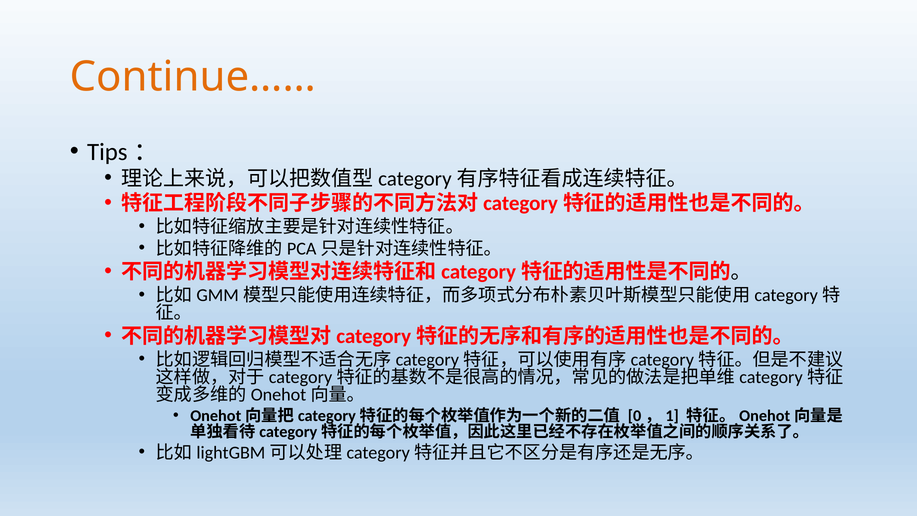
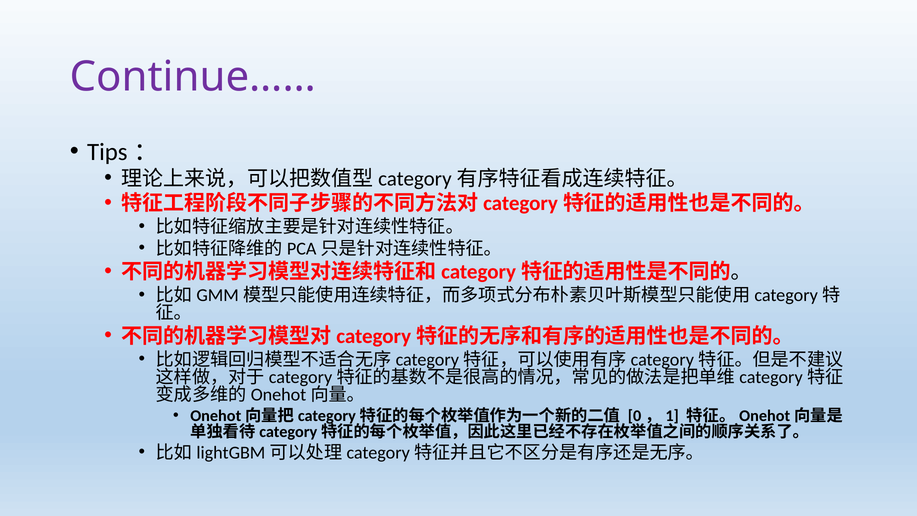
Continue…… colour: orange -> purple
